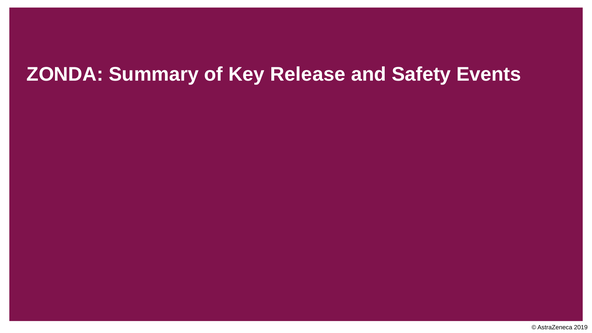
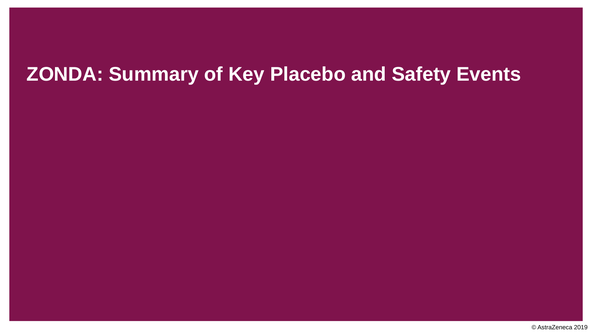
Release: Release -> Placebo
